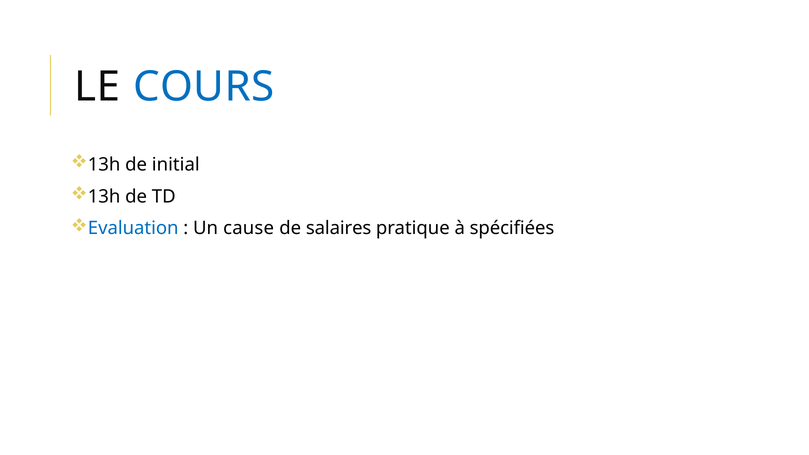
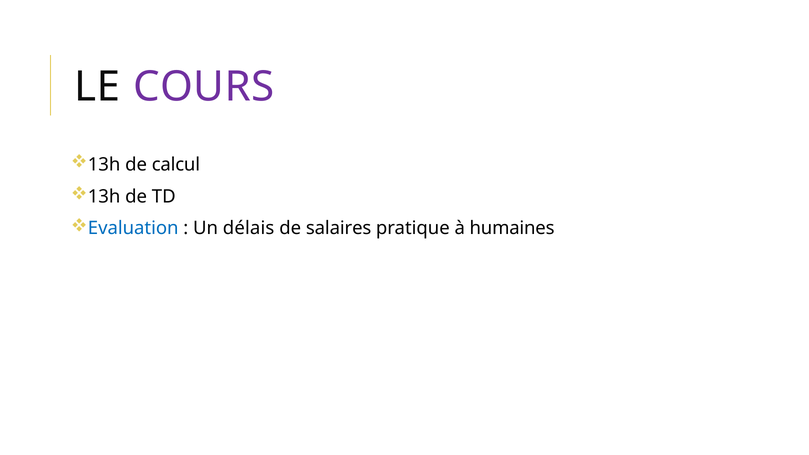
COURS colour: blue -> purple
initial: initial -> calcul
cause: cause -> délais
spécifiées: spécifiées -> humaines
